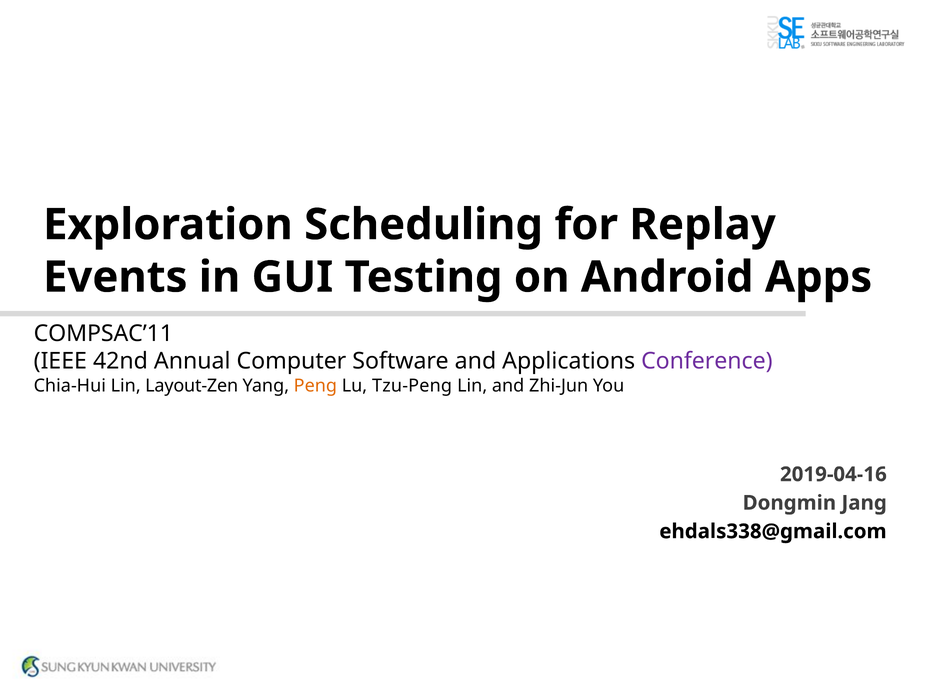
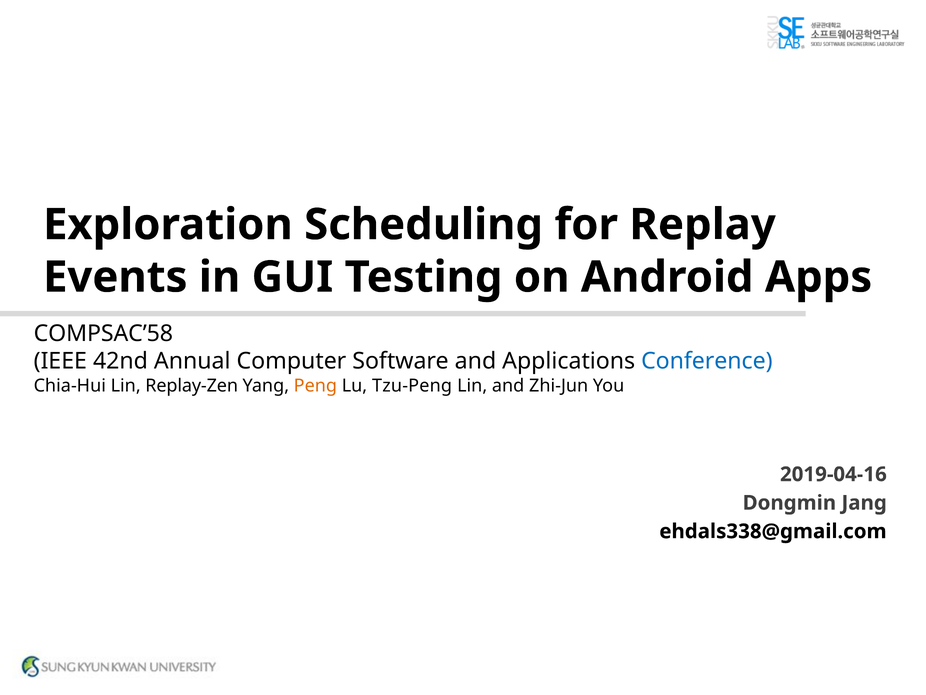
COMPSAC’11: COMPSAC’11 -> COMPSAC’58
Conference colour: purple -> blue
Layout-Zen: Layout-Zen -> Replay-Zen
